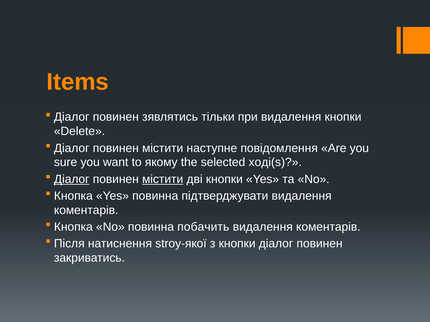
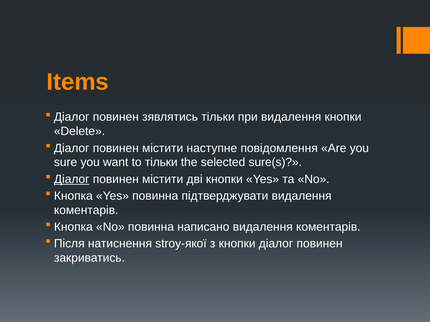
to якому: якому -> тільки
ході(s: ході(s -> sure(s
містити at (163, 179) underline: present -> none
побачить: побачить -> написано
